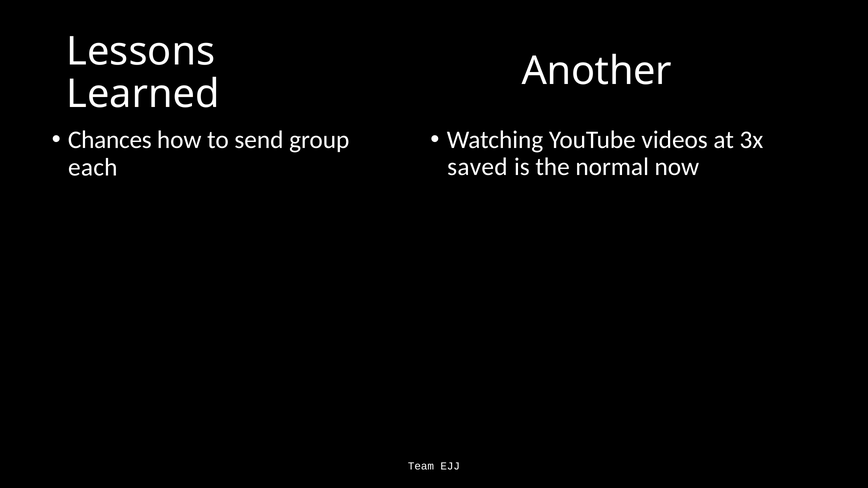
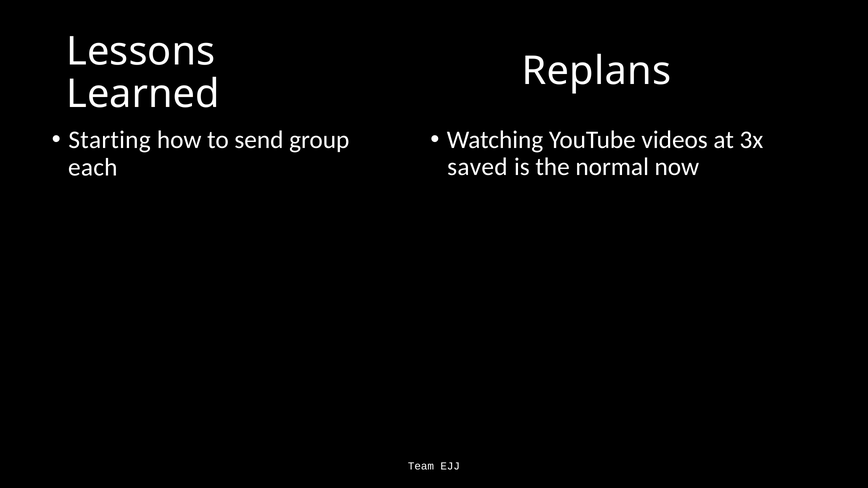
Another: Another -> Replans
Chances: Chances -> Starting
